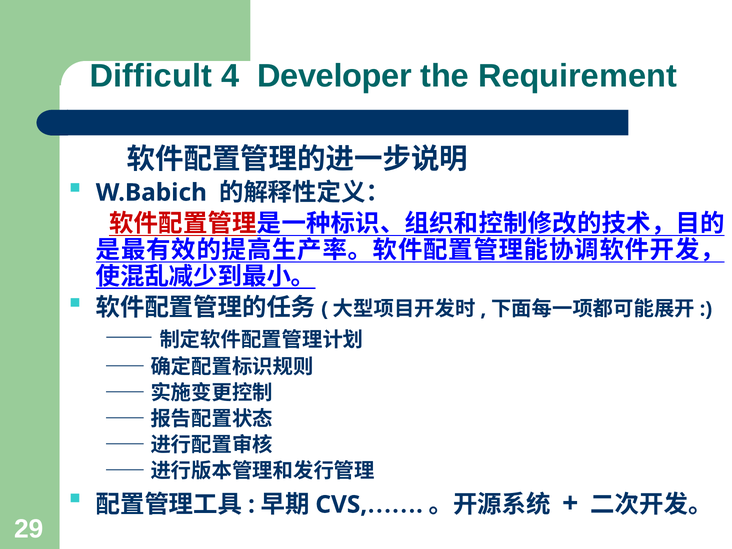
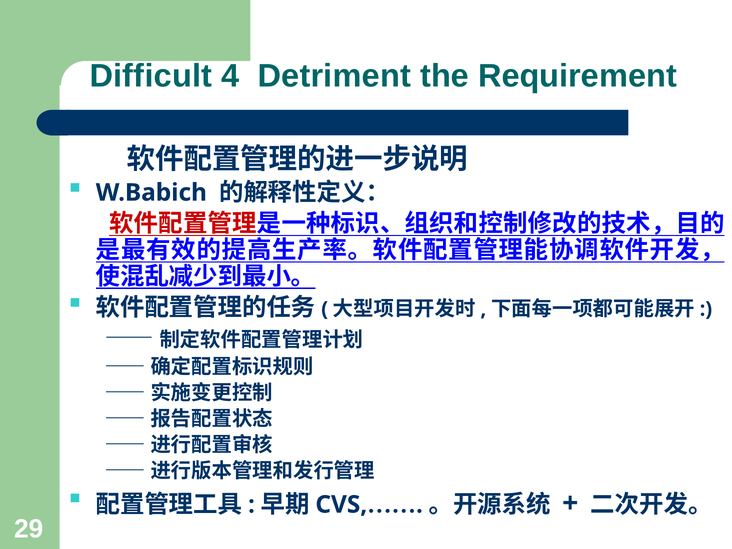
Developer: Developer -> Detriment
